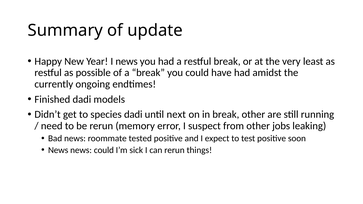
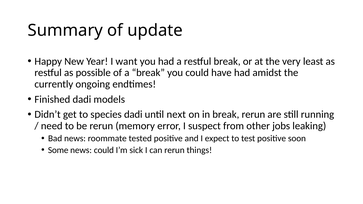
I news: news -> want
break other: other -> rerun
News at (58, 150): News -> Some
